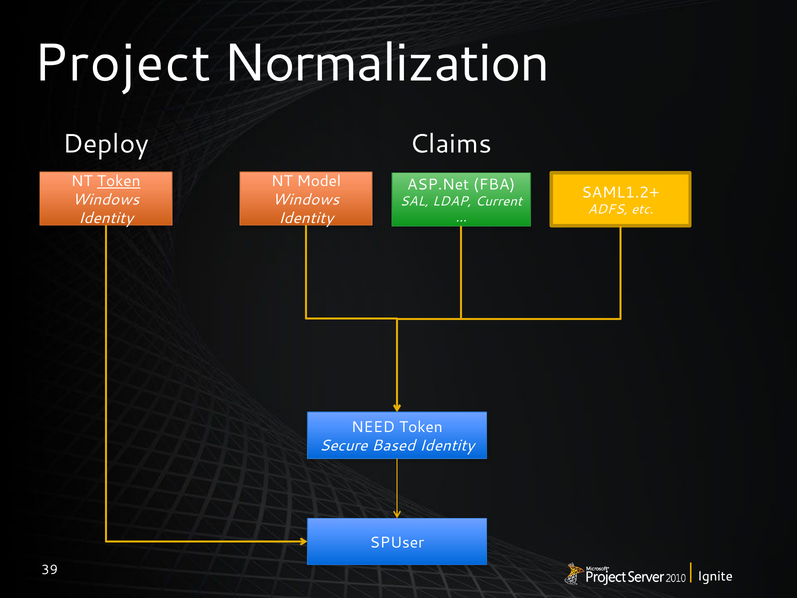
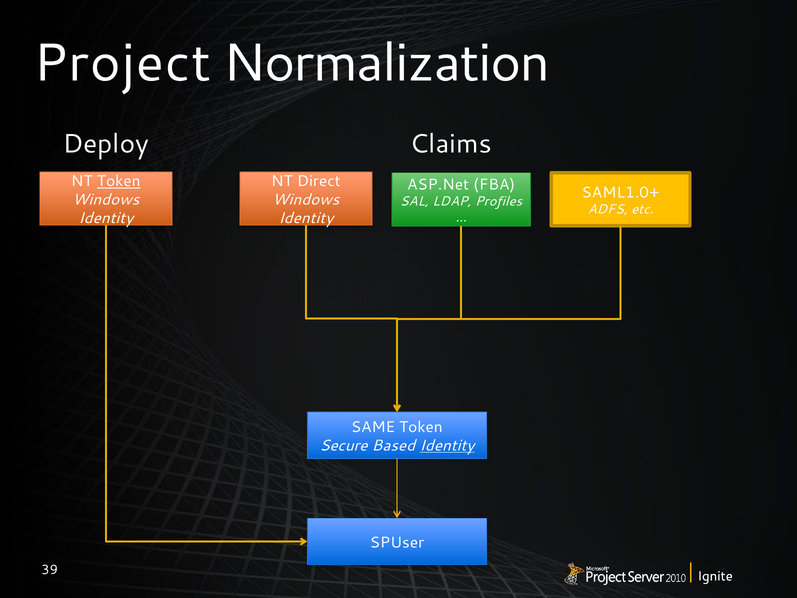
Model: Model -> Direct
SAML1.2+: SAML1.2+ -> SAML1.0+
Current: Current -> Profiles
NEED: NEED -> SAME
Identity at (447, 445) underline: none -> present
